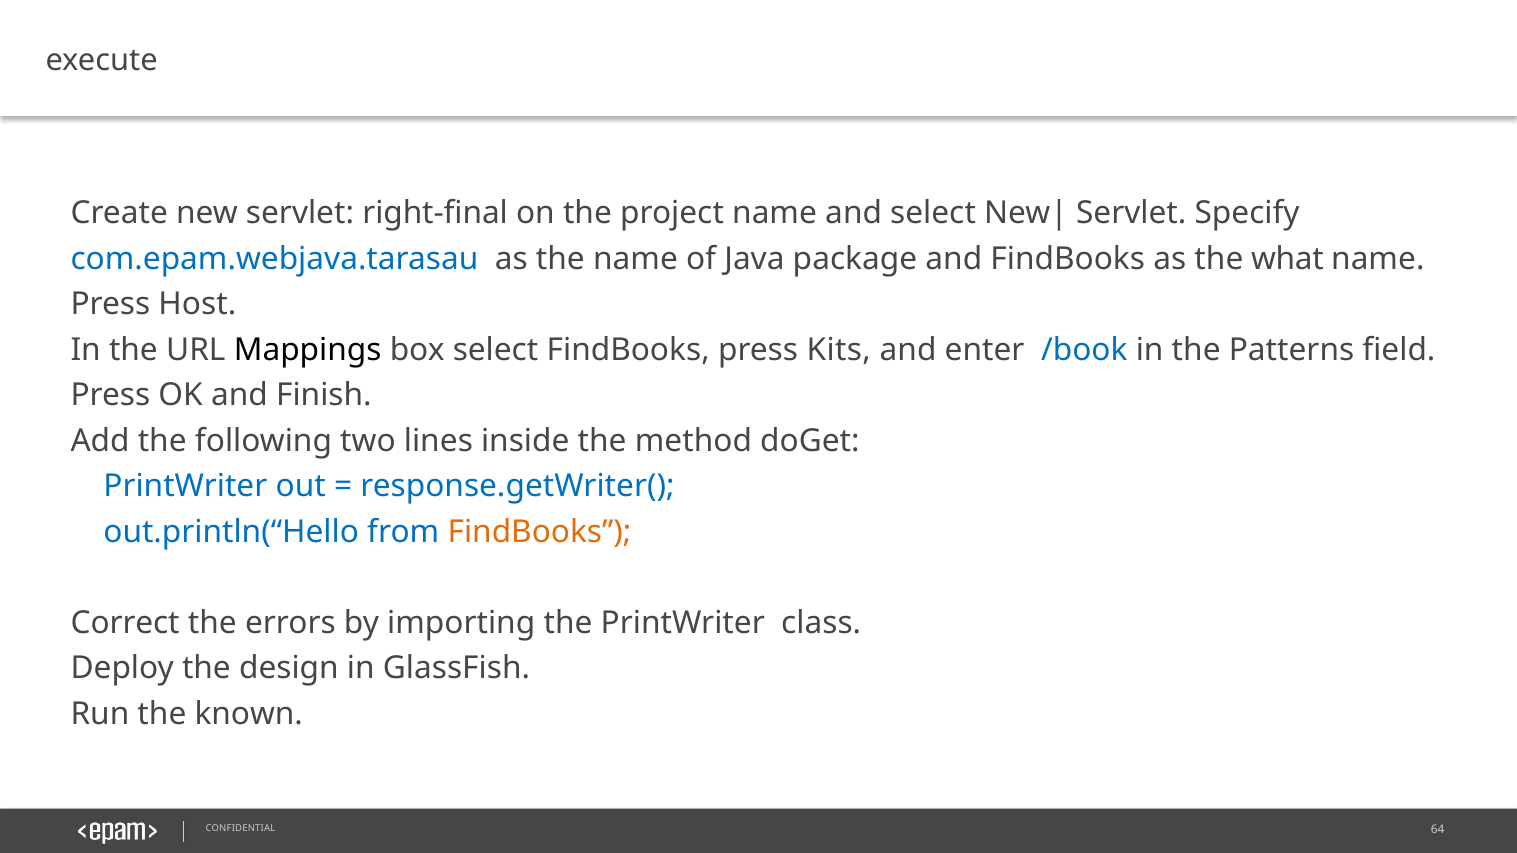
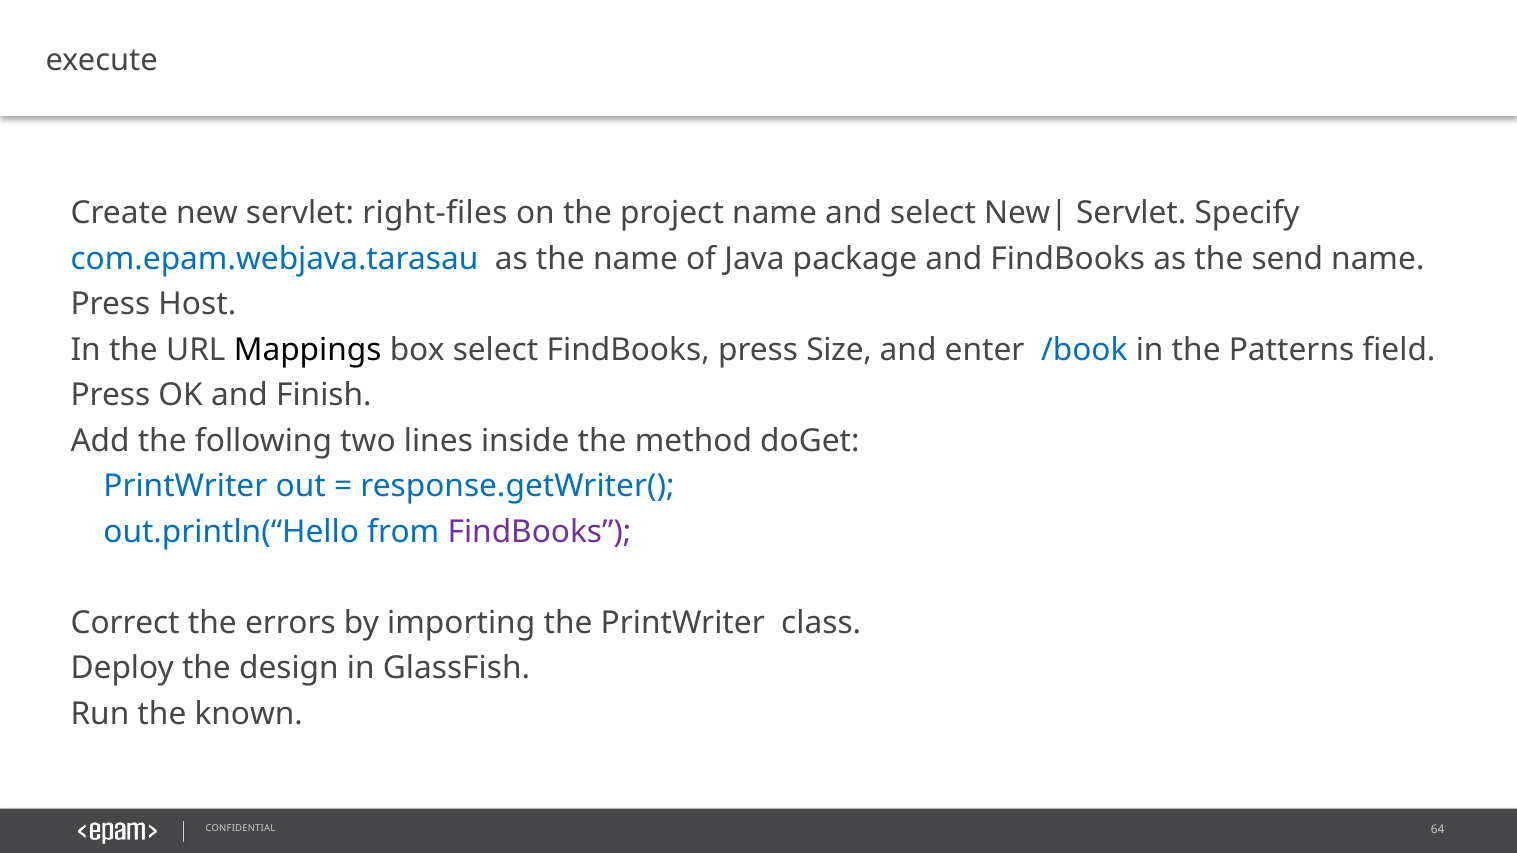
right-final: right-final -> right-files
what: what -> send
Kits: Kits -> Size
FindBooks at (540, 532) colour: orange -> purple
